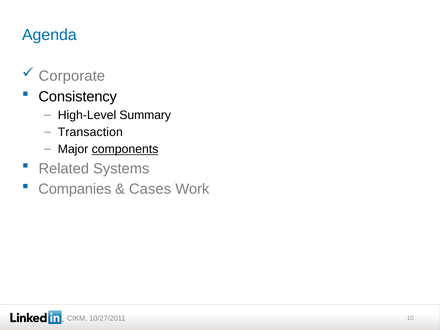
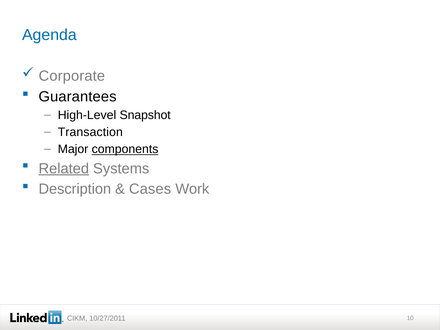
Consistency: Consistency -> Guarantees
Summary: Summary -> Snapshot
Related underline: none -> present
Companies: Companies -> Description
